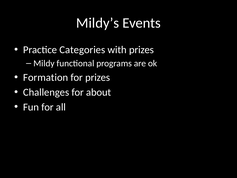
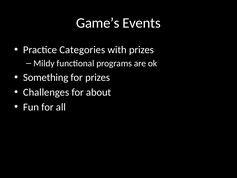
Mildy’s: Mildy’s -> Game’s
Formation: Formation -> Something
